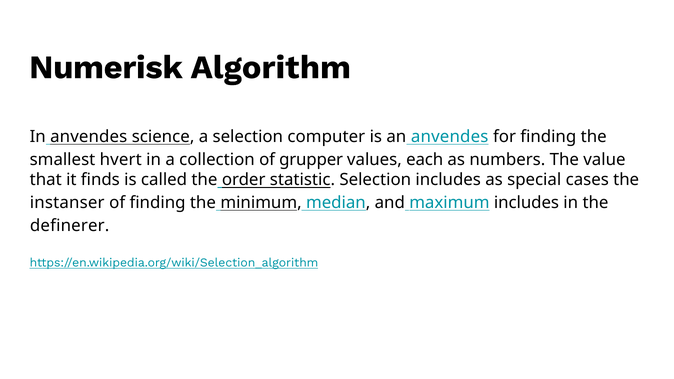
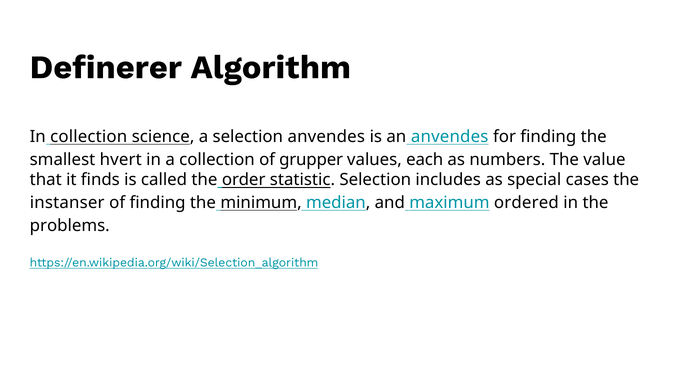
Numerisk: Numerisk -> Definerer
In anvendes: anvendes -> collection
selection computer: computer -> anvendes
maximum includes: includes -> ordered
definerer: definerer -> problems
